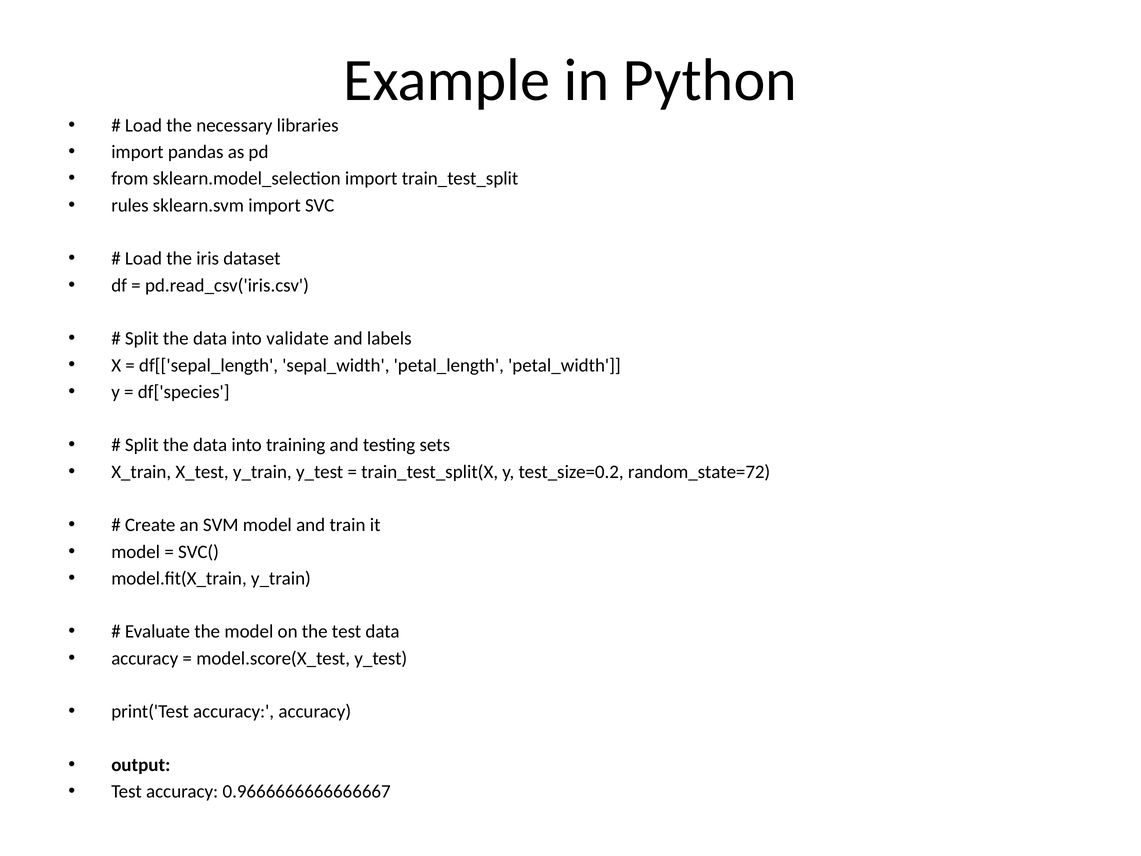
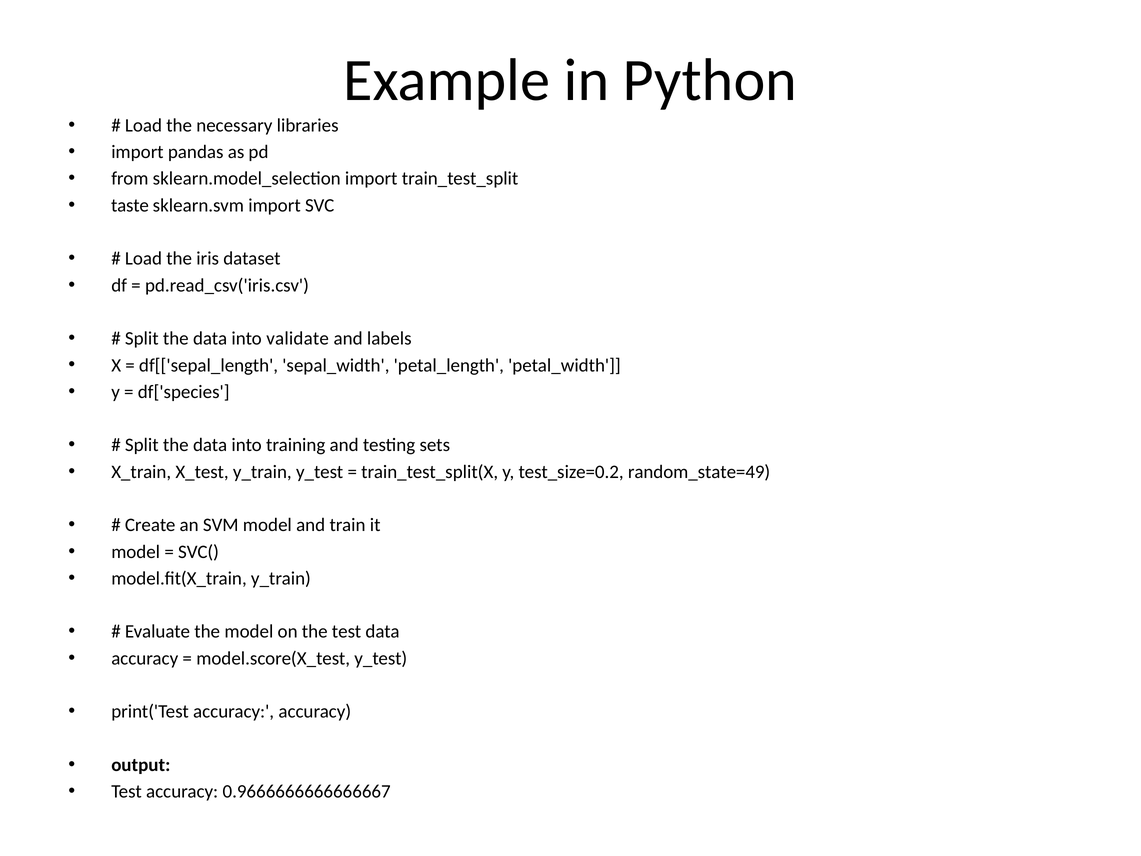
rules: rules -> taste
random_state=72: random_state=72 -> random_state=49
